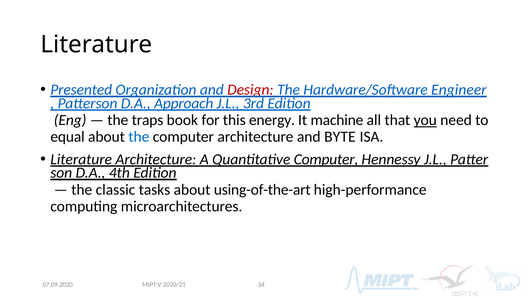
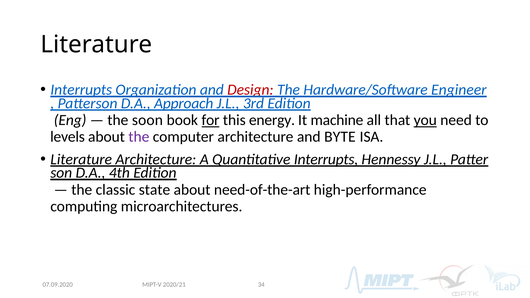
Presented at (81, 90): Presented -> Interrupts
traps: traps -> soon
for underline: none -> present
equal: equal -> levels
the at (139, 137) colour: blue -> purple
Quantitative Computer: Computer -> Interrupts
tasks: tasks -> state
using-of-the-art: using-of-the-art -> need-of-the-art
